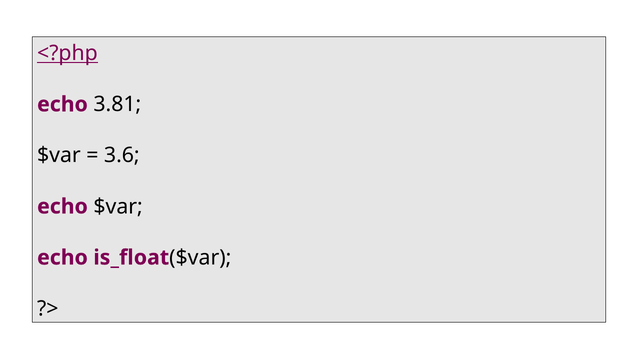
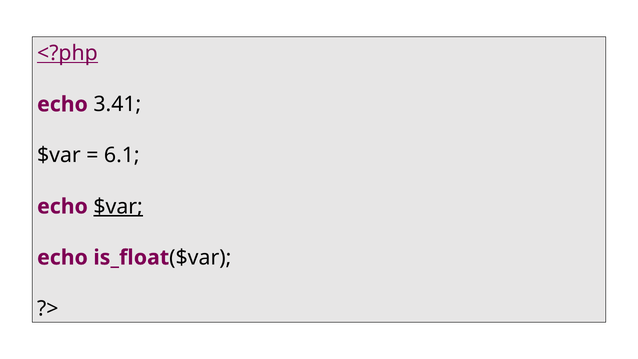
3.81: 3.81 -> 3.41
3.6: 3.6 -> 6.1
$var at (118, 206) underline: none -> present
